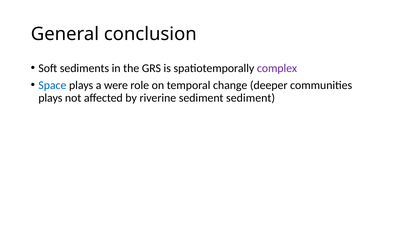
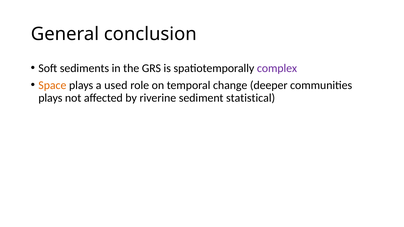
Space colour: blue -> orange
were: were -> used
sediment sediment: sediment -> statistical
